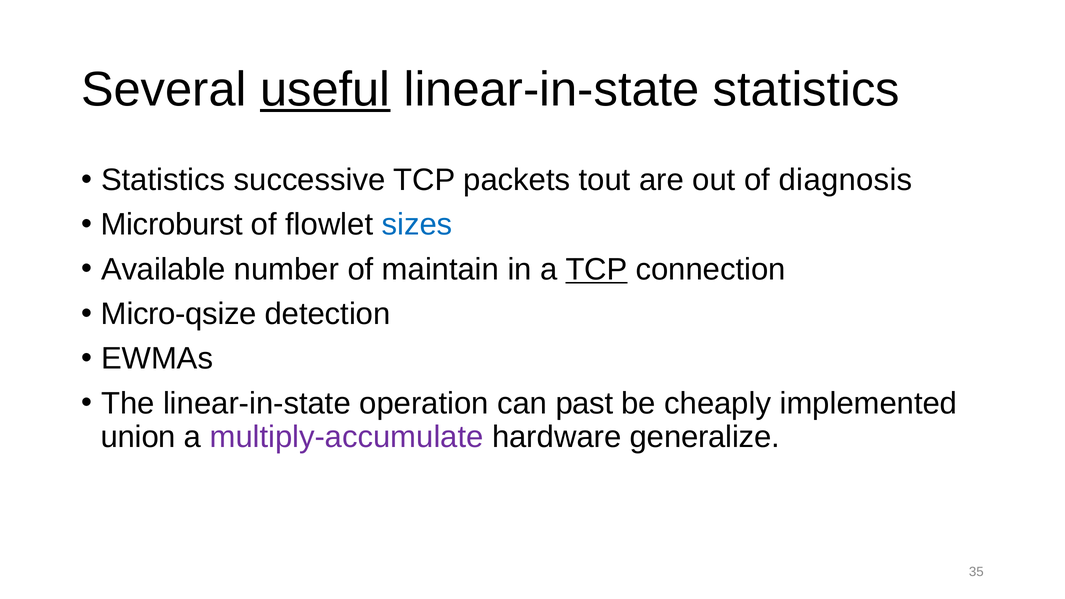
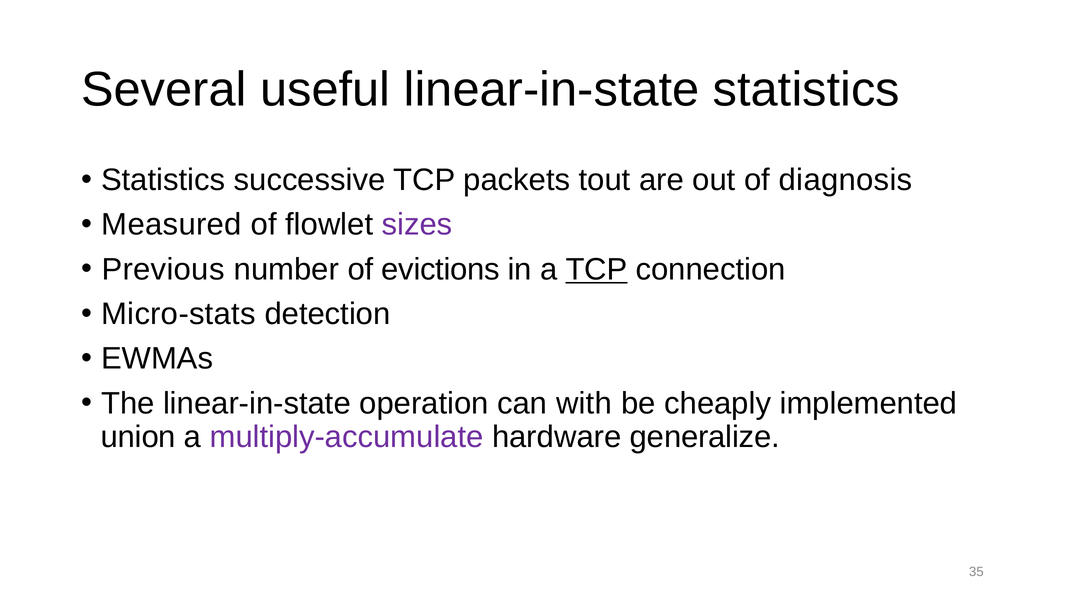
useful underline: present -> none
Microburst: Microburst -> Measured
sizes colour: blue -> purple
Available: Available -> Previous
maintain: maintain -> evictions
Micro-qsize: Micro-qsize -> Micro-stats
past: past -> with
